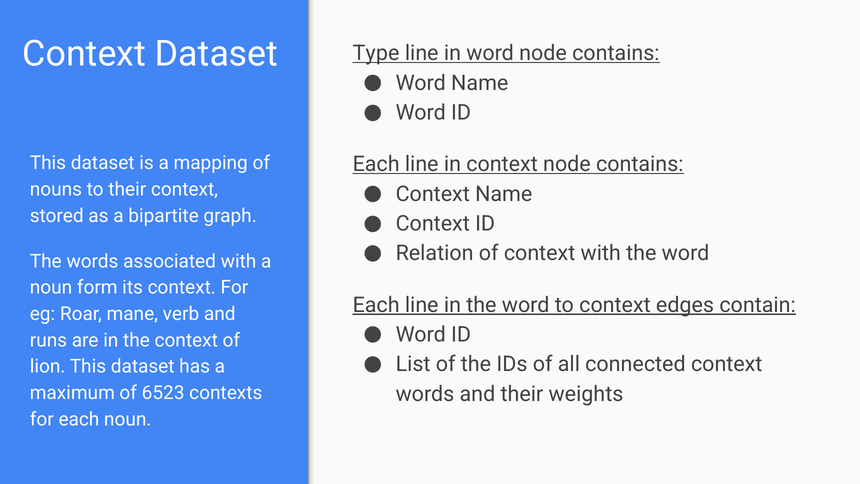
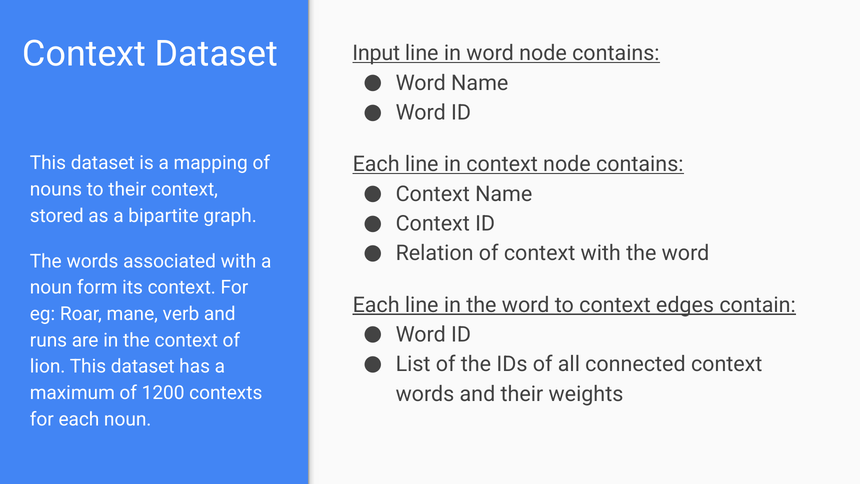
Type: Type -> Input
6523: 6523 -> 1200
